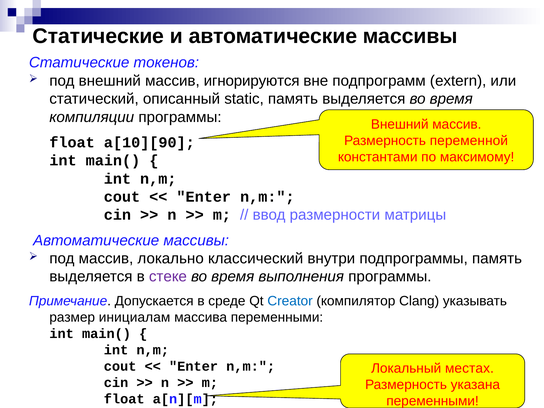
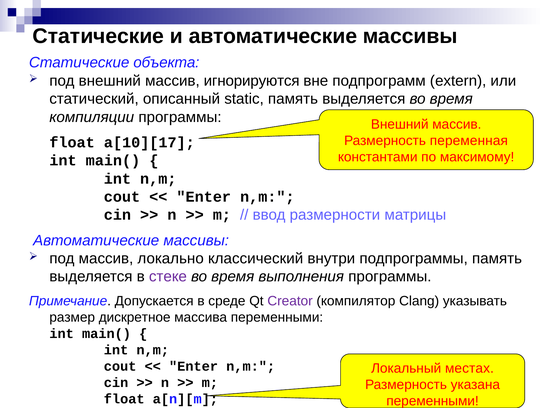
токенов: токенов -> объекта
переменной: переменной -> переменная
a[10][90: a[10][90 -> a[10][17
Creator colour: blue -> purple
инициалам: инициалам -> дискретное
